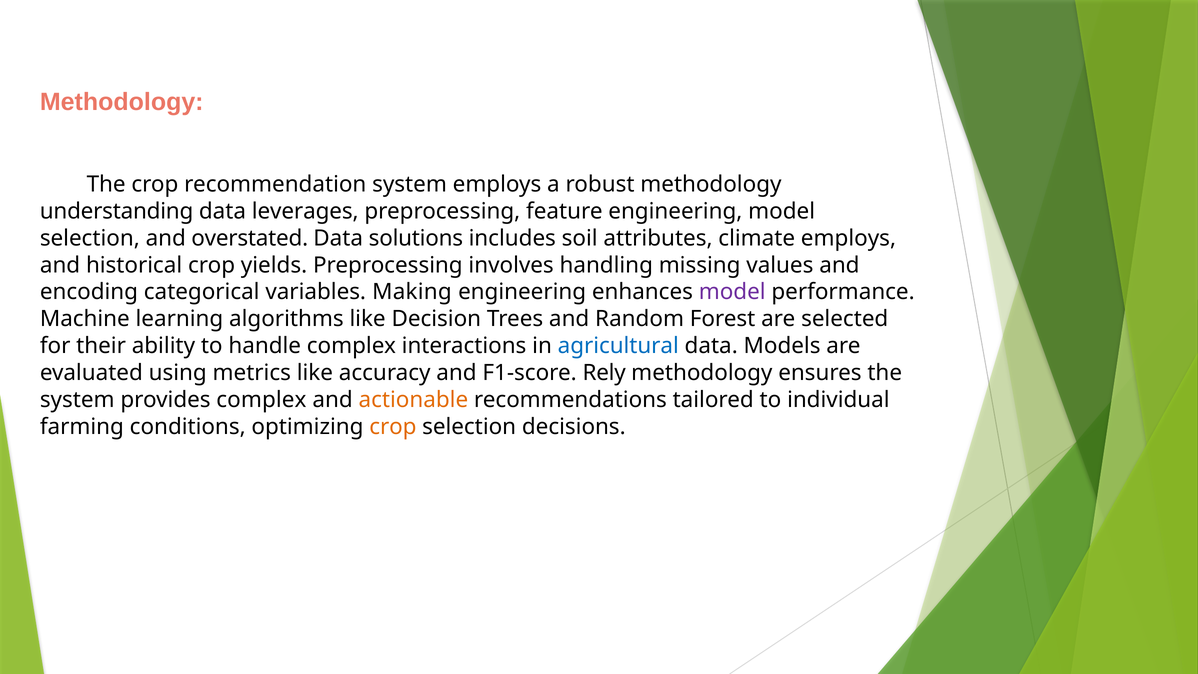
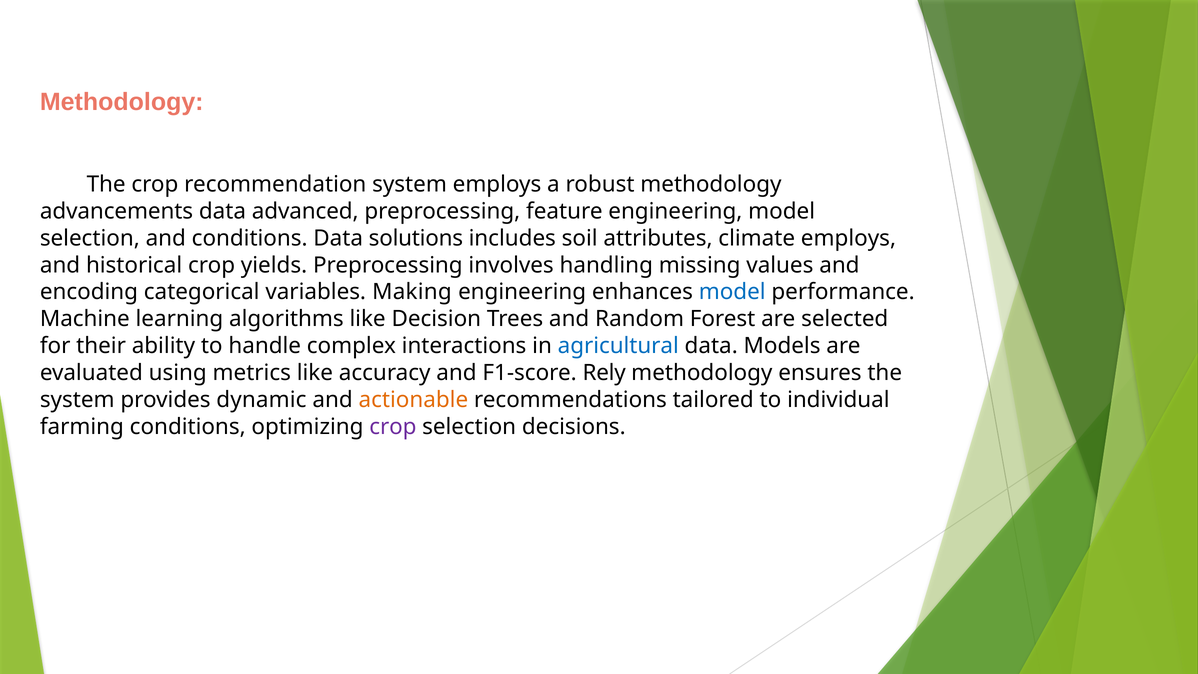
understanding: understanding -> advancements
leverages: leverages -> advanced
and overstated: overstated -> conditions
model at (732, 292) colour: purple -> blue
provides complex: complex -> dynamic
crop at (393, 427) colour: orange -> purple
